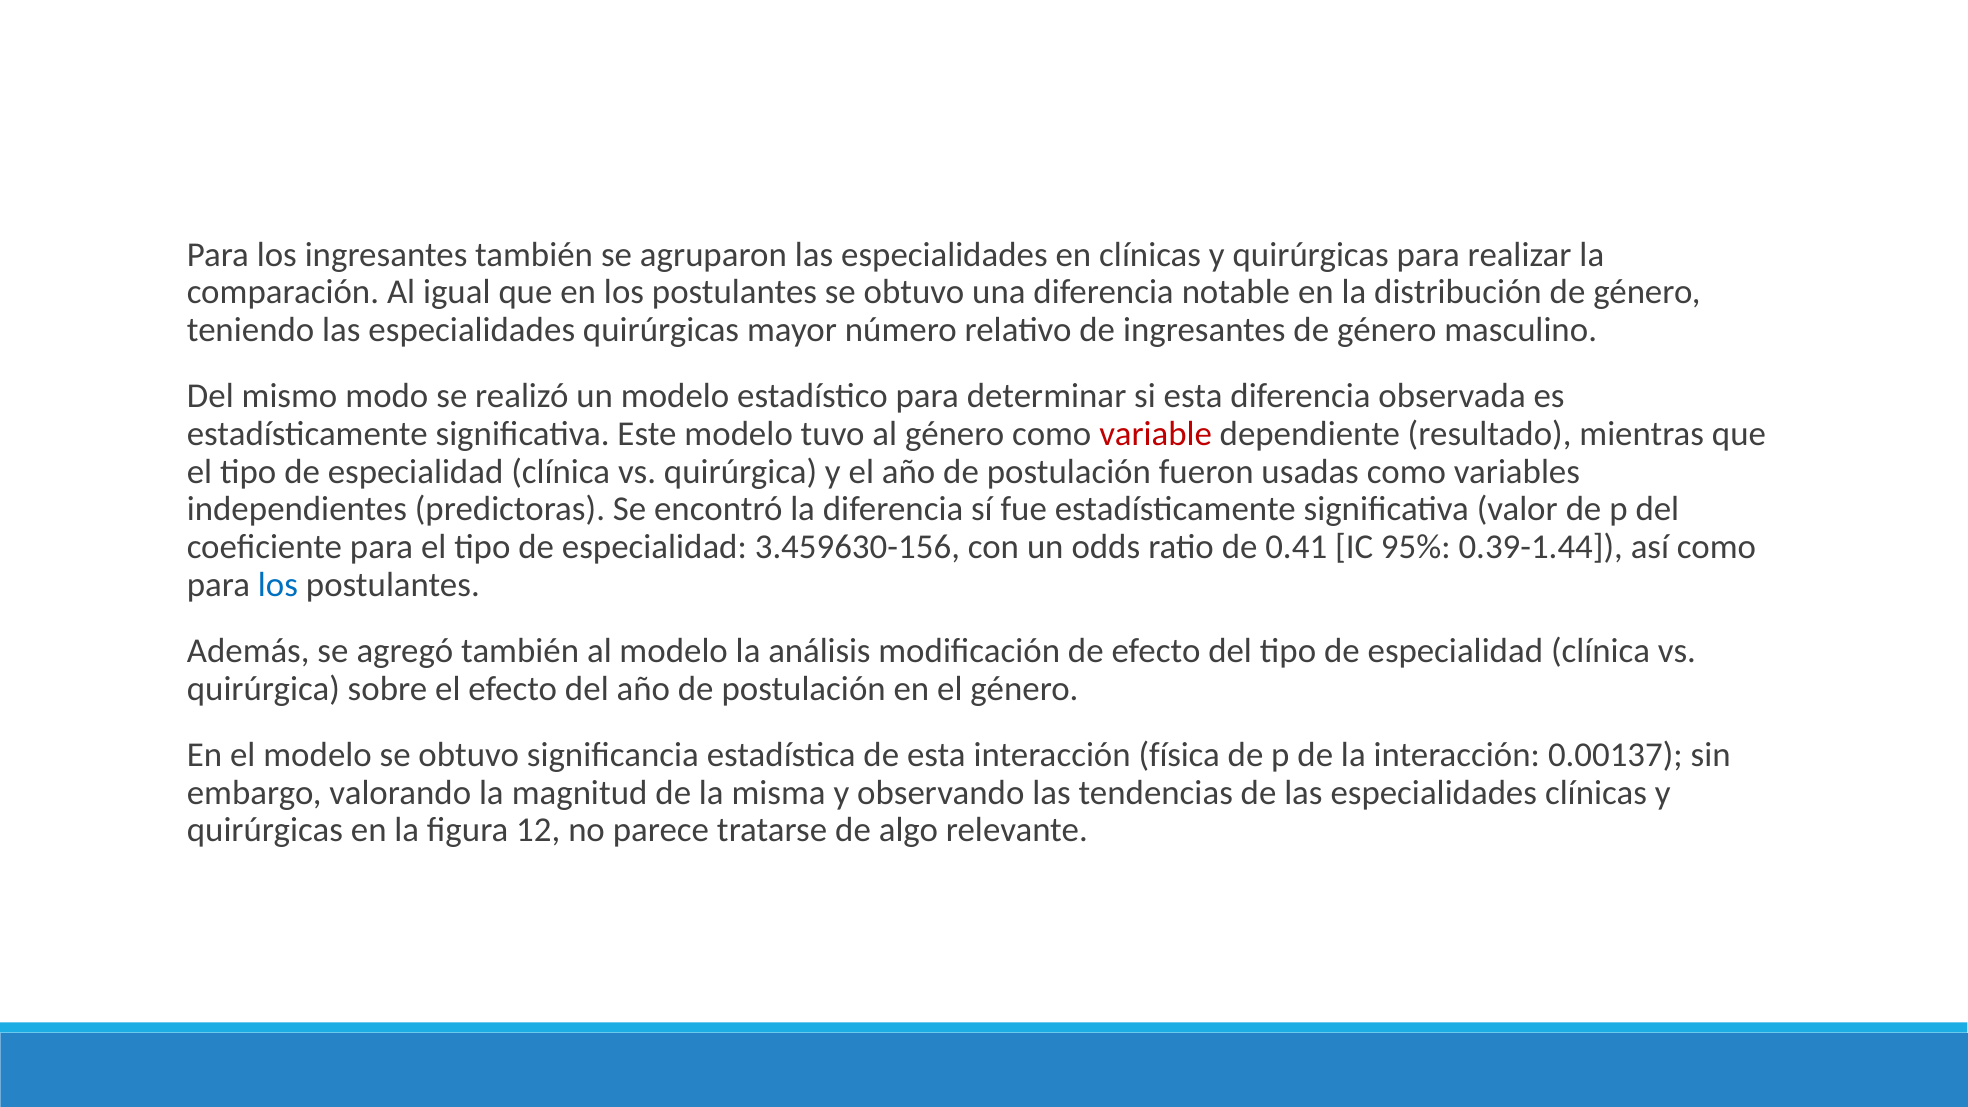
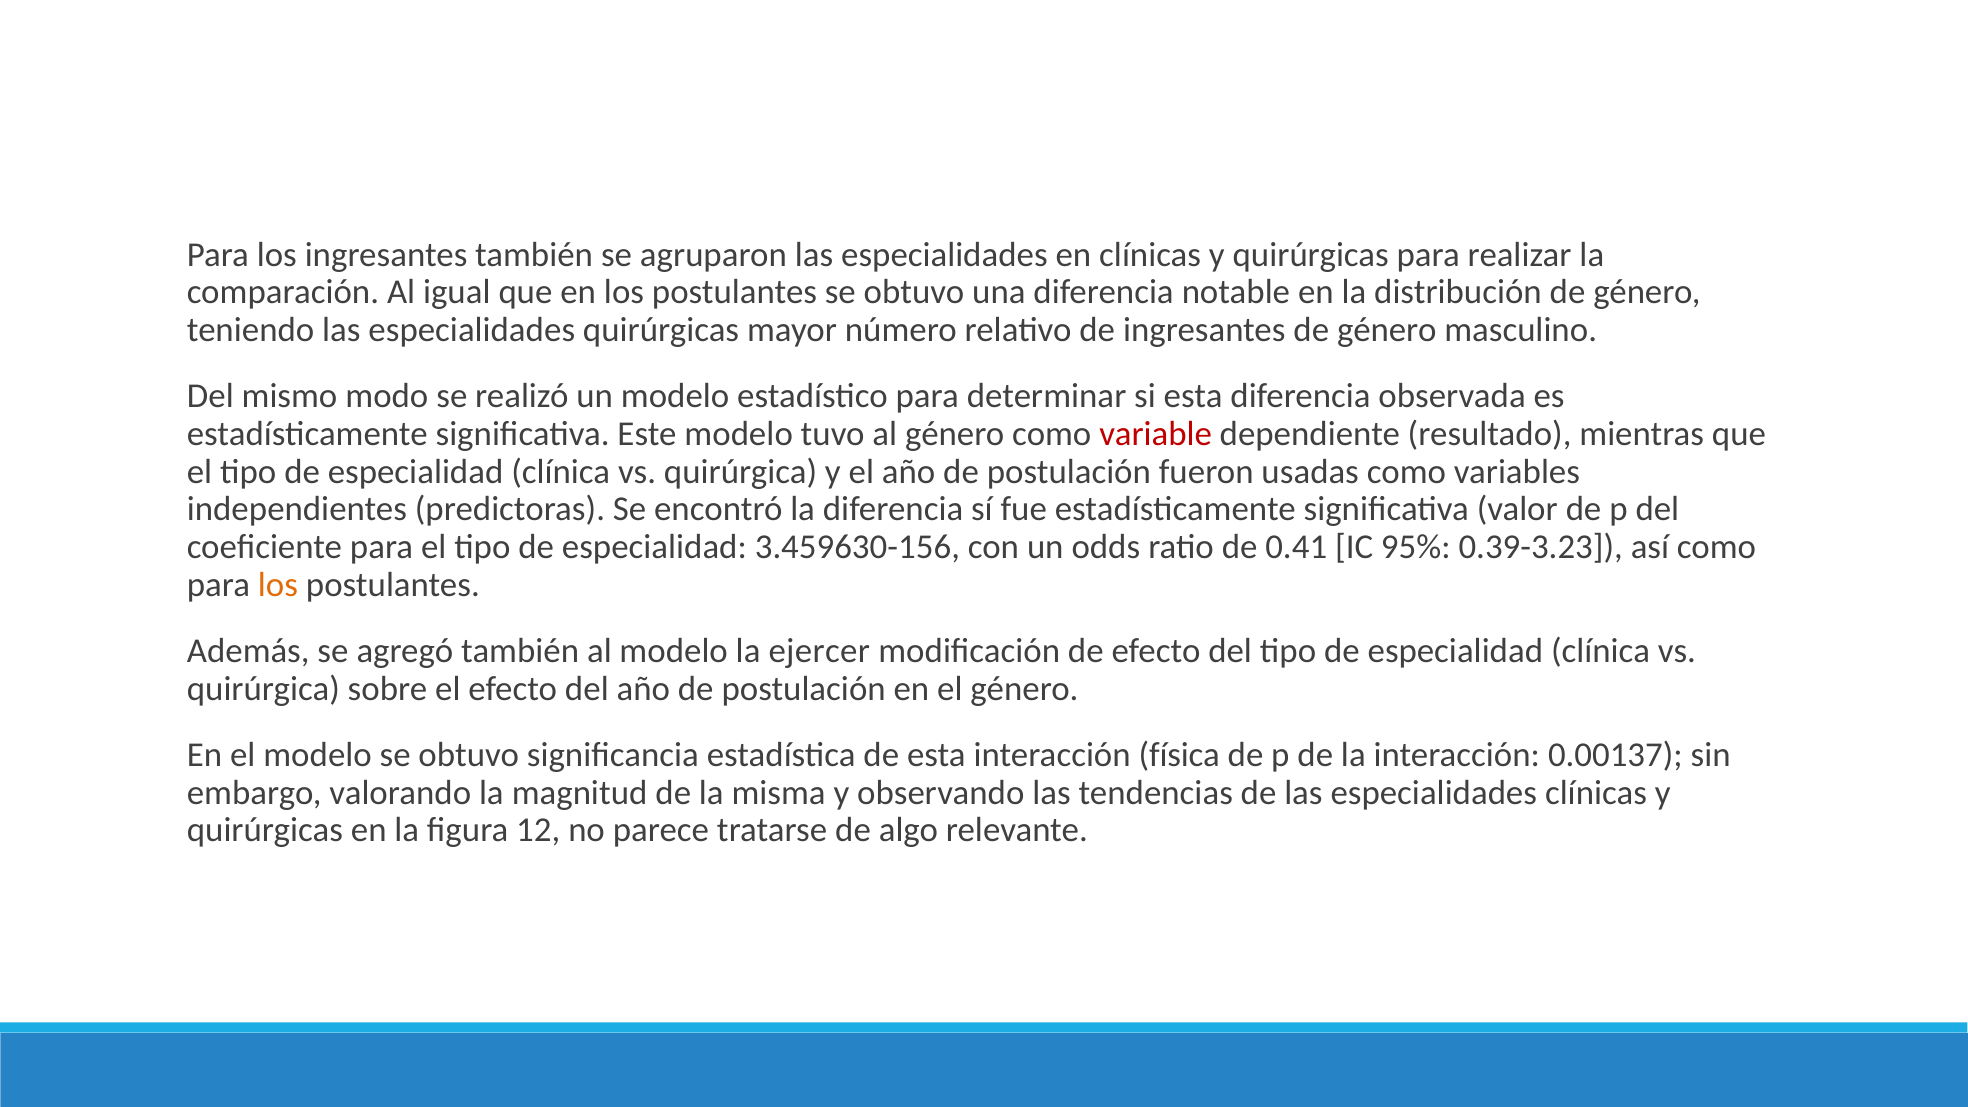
0.39-1.44: 0.39-1.44 -> 0.39-3.23
los at (278, 585) colour: blue -> orange
análisis: análisis -> ejercer
